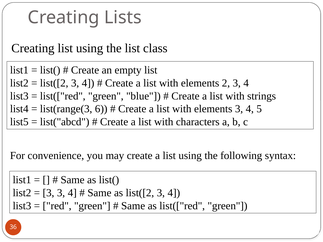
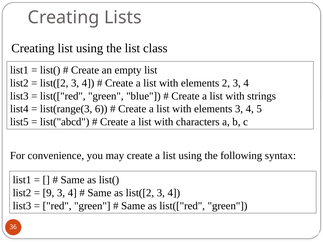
3 at (48, 193): 3 -> 9
